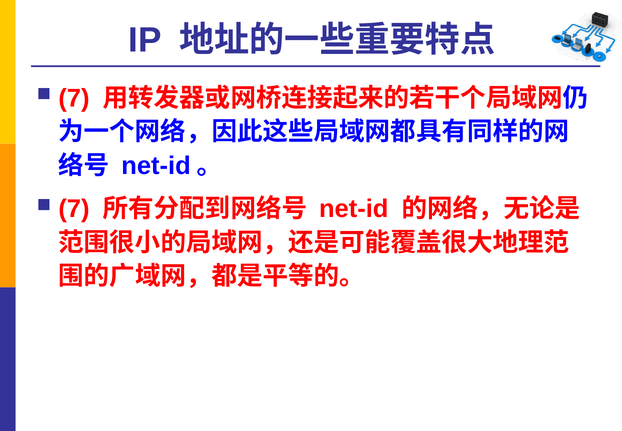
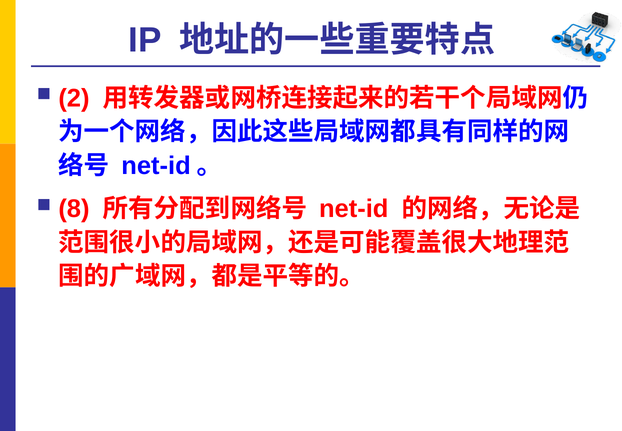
7 at (74, 98): 7 -> 2
7 at (74, 209): 7 -> 8
